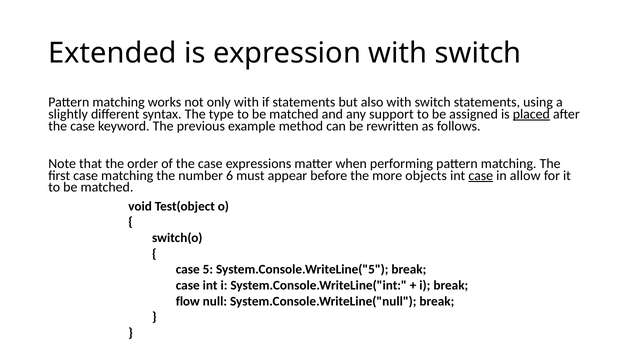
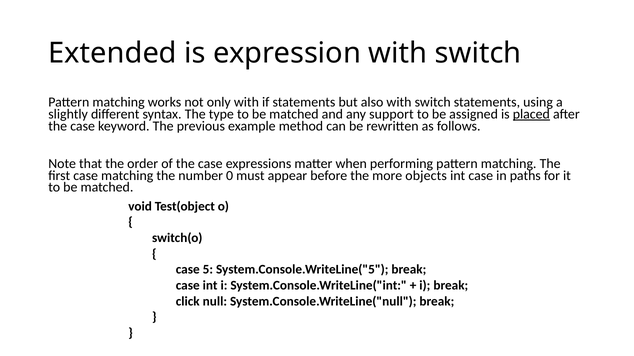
6: 6 -> 0
case at (481, 176) underline: present -> none
allow: allow -> paths
flow: flow -> click
